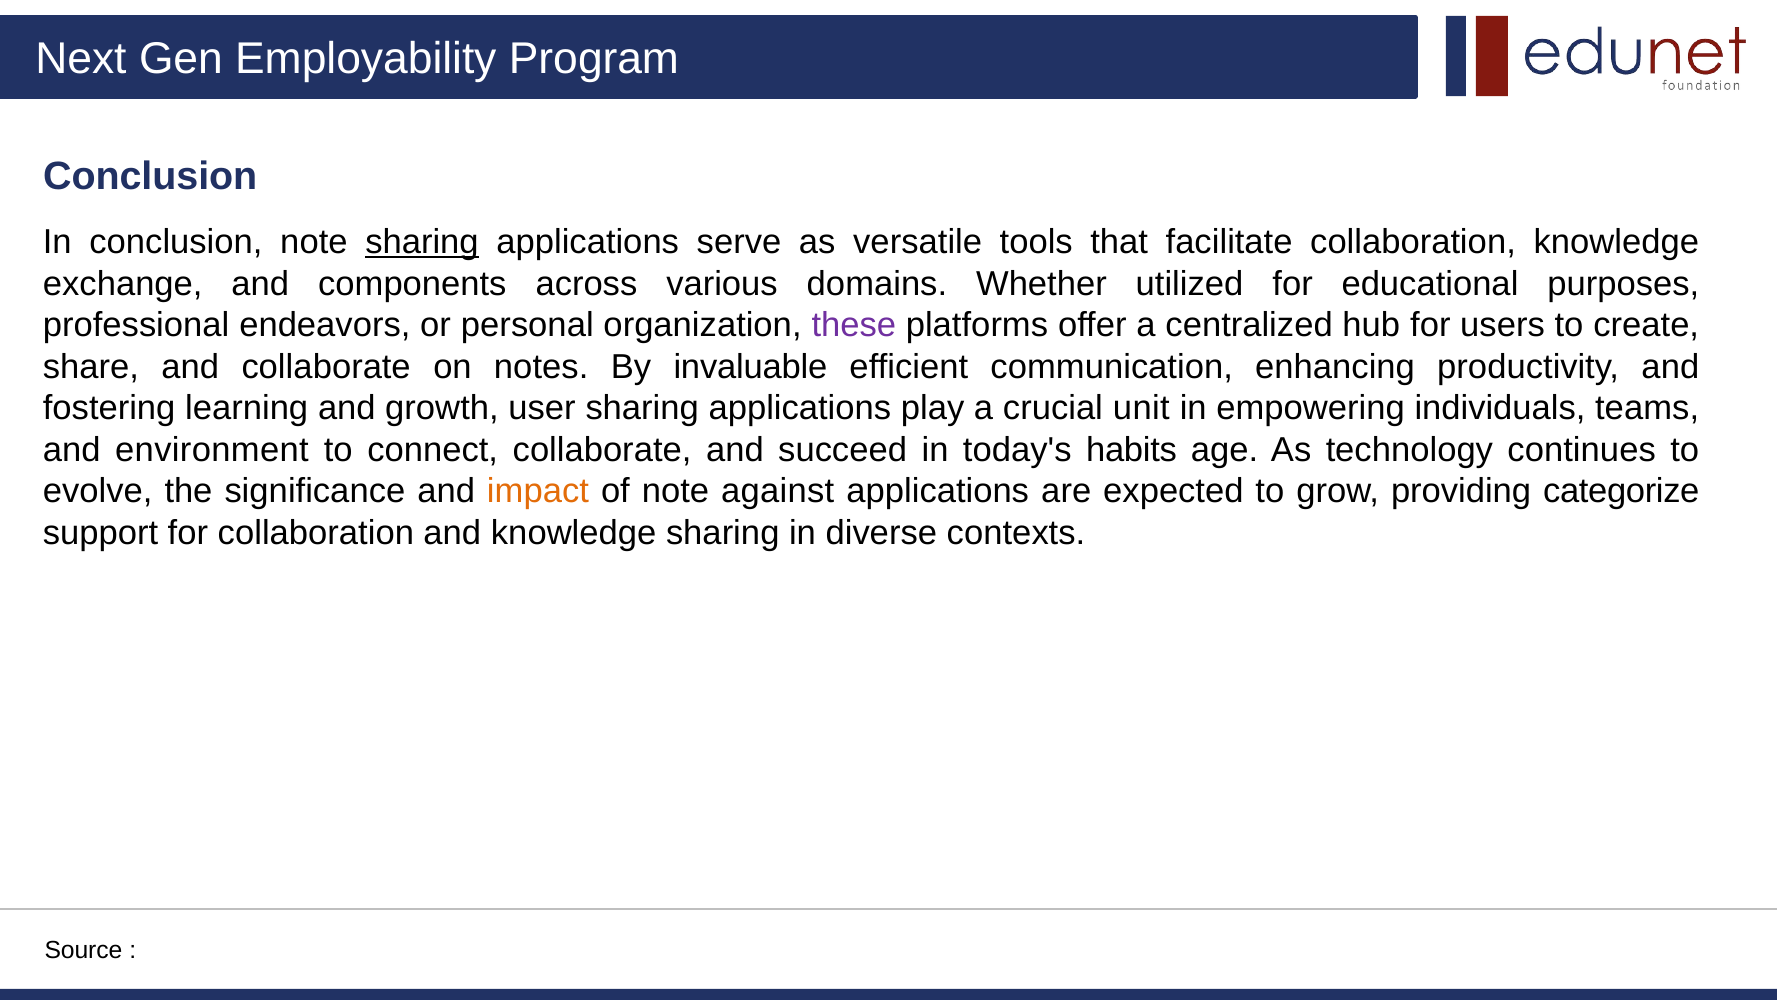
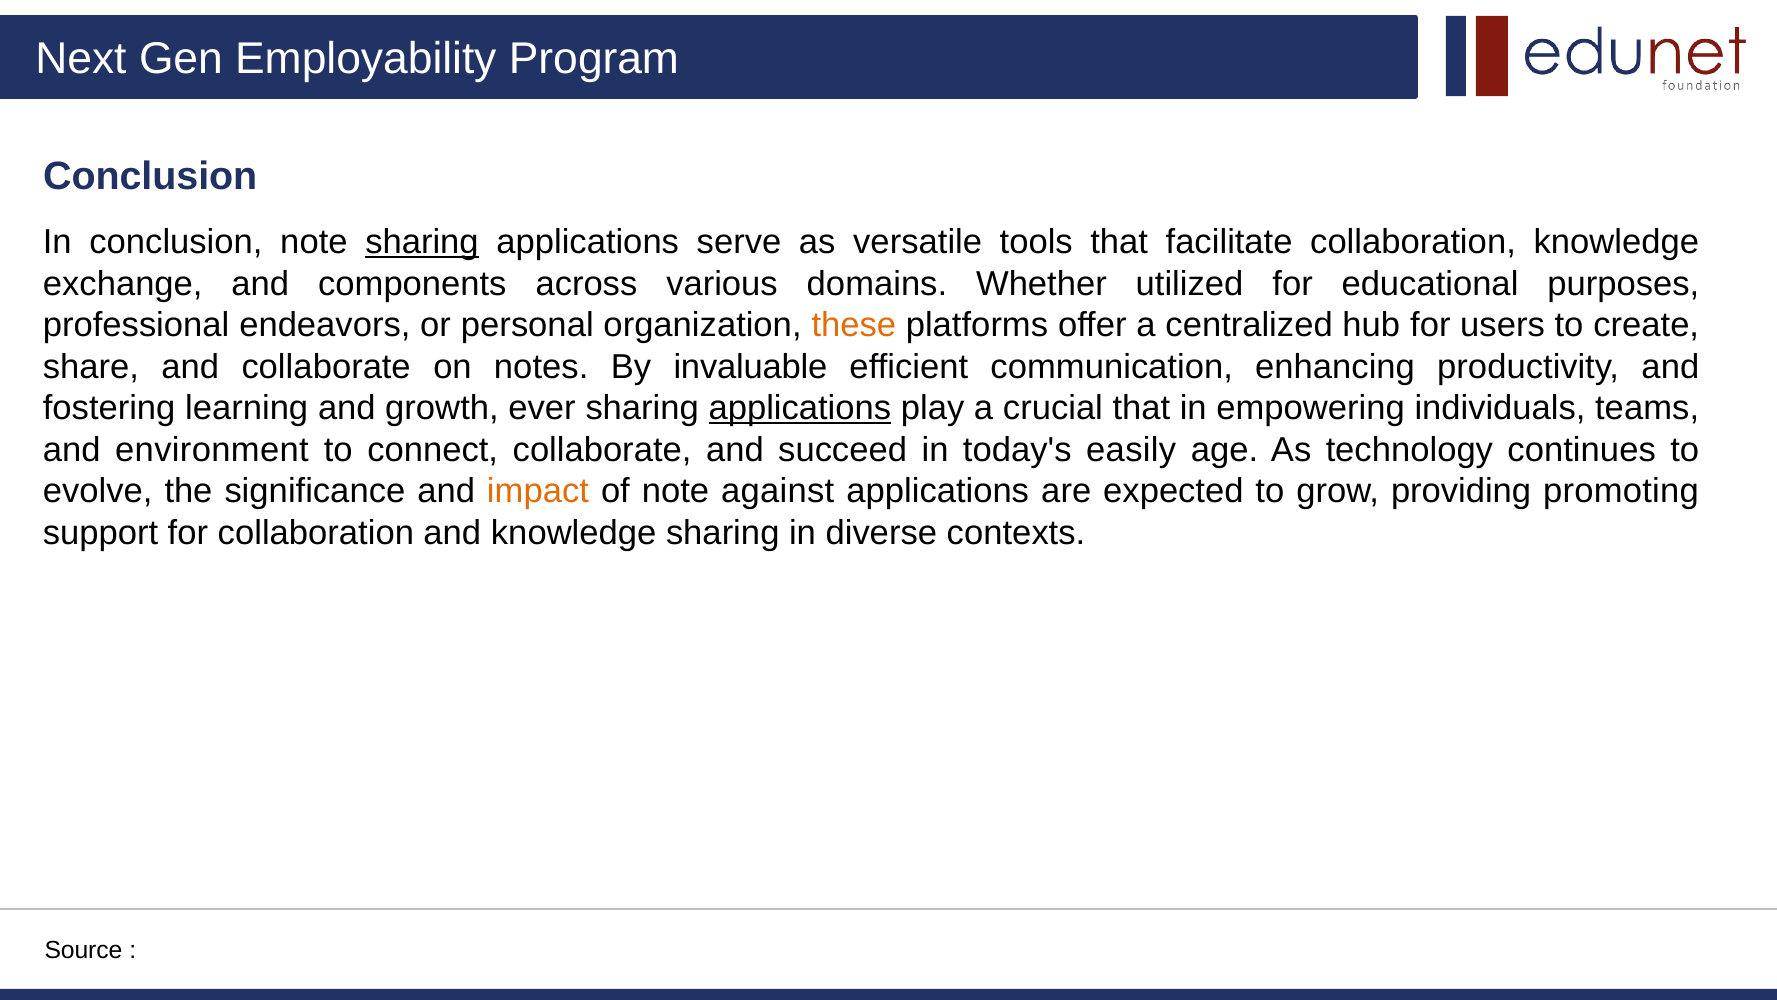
these colour: purple -> orange
user: user -> ever
applications at (800, 408) underline: none -> present
crucial unit: unit -> that
habits: habits -> easily
categorize: categorize -> promoting
